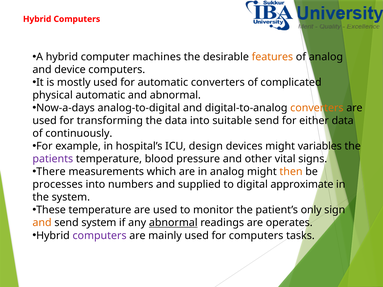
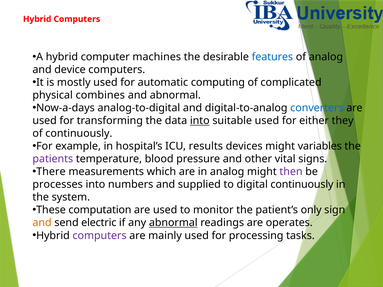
features colour: orange -> blue
automatic converters: converters -> computing
physical automatic: automatic -> combines
converters at (317, 108) colour: orange -> blue
into at (200, 121) underline: none -> present
suitable send: send -> used
either data: data -> they
design: design -> results
then colour: orange -> purple
digital approximate: approximate -> continuously
These temperature: temperature -> computation
send system: system -> electric
for computers: computers -> processing
